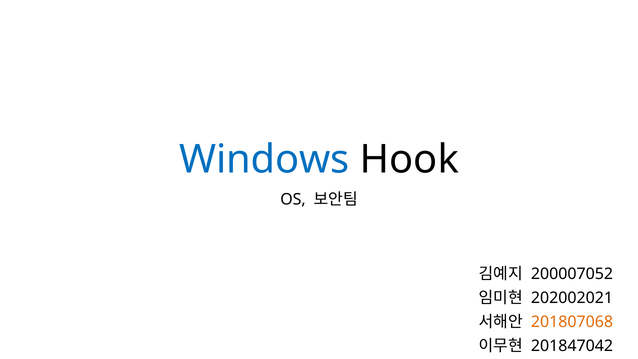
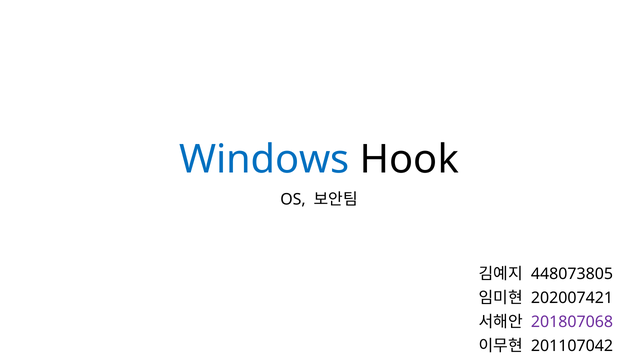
200007052: 200007052 -> 448073805
202002021: 202002021 -> 202007421
201807068 colour: orange -> purple
201847042: 201847042 -> 201107042
